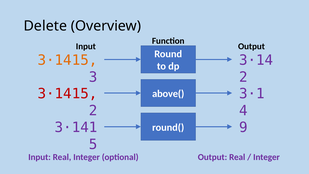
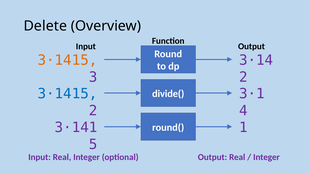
3·1415 at (68, 94) colour: red -> blue
above(: above( -> divide(
9: 9 -> 1
